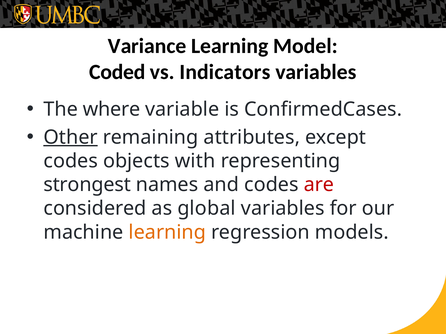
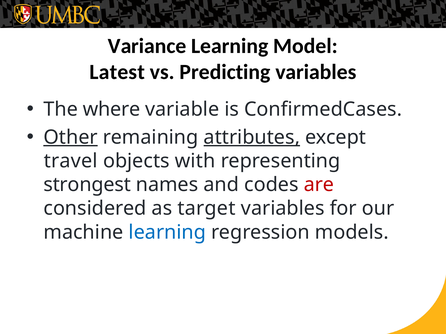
Coded: Coded -> Latest
Indicators: Indicators -> Predicting
attributes underline: none -> present
codes at (71, 161): codes -> travel
global: global -> target
learning at (167, 233) colour: orange -> blue
